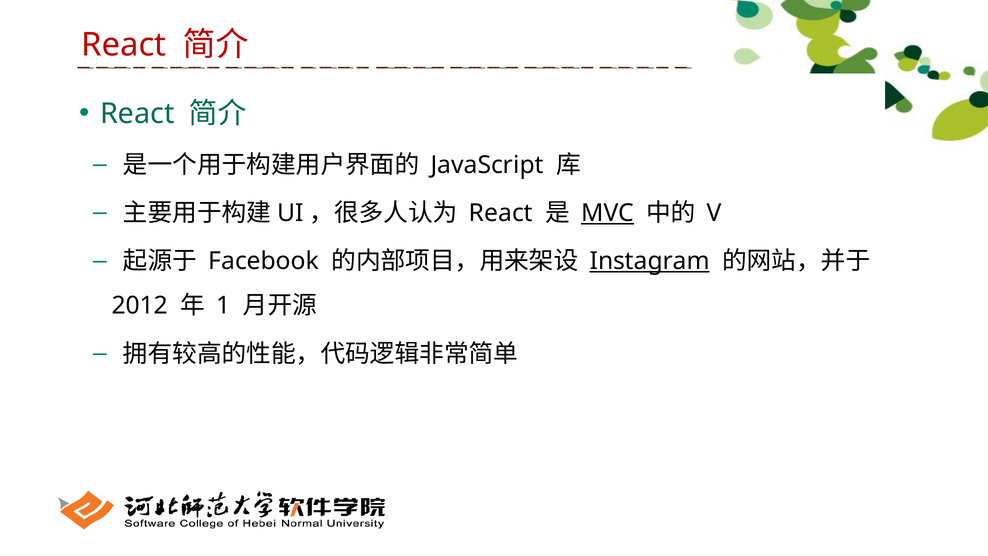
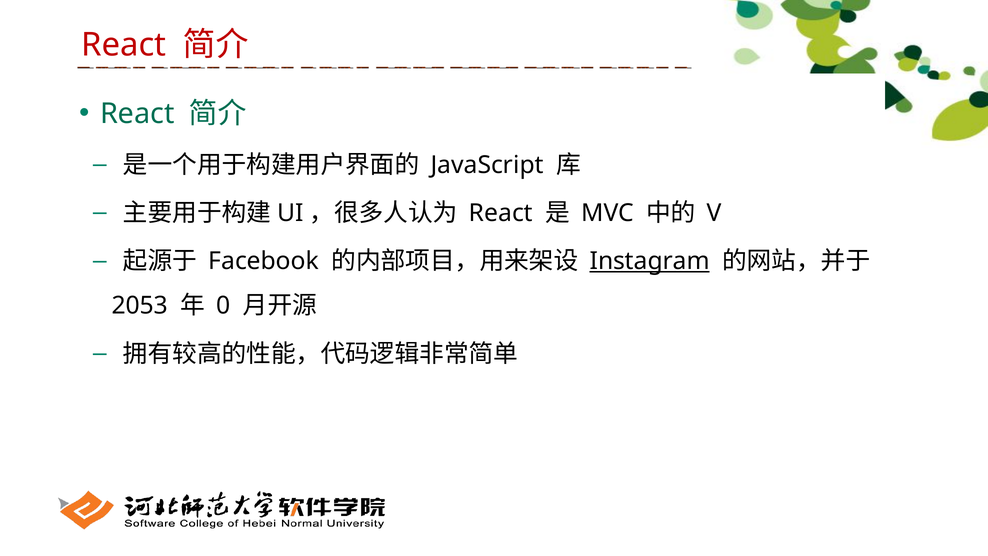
MVC underline: present -> none
2012: 2012 -> 2053
1: 1 -> 0
